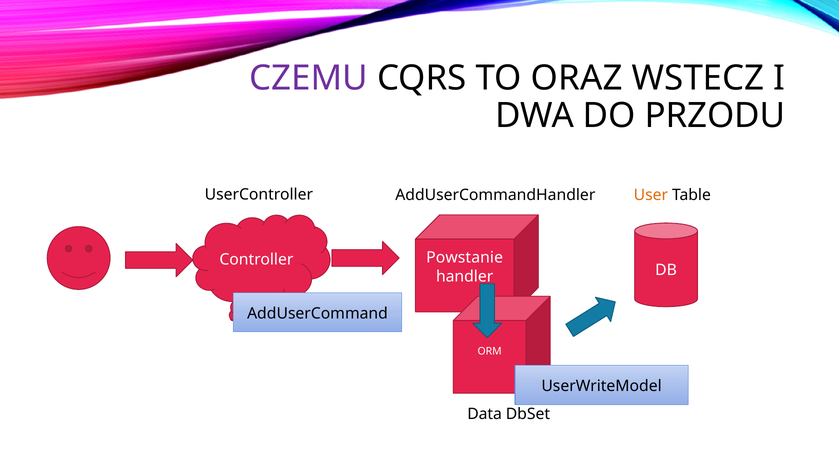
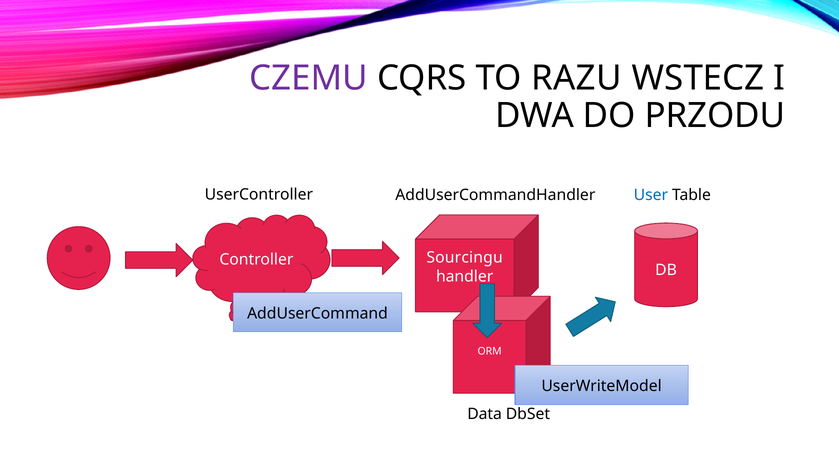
ORAZ: ORAZ -> RAZU
User colour: orange -> blue
Powstanie: Powstanie -> Sourcingu
